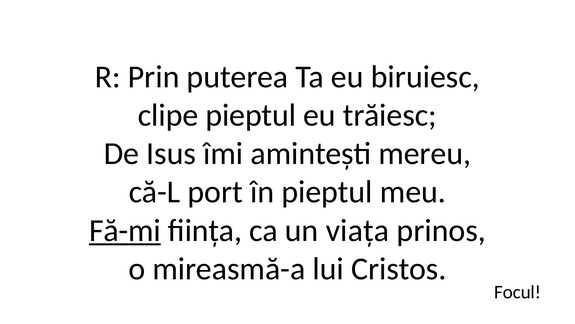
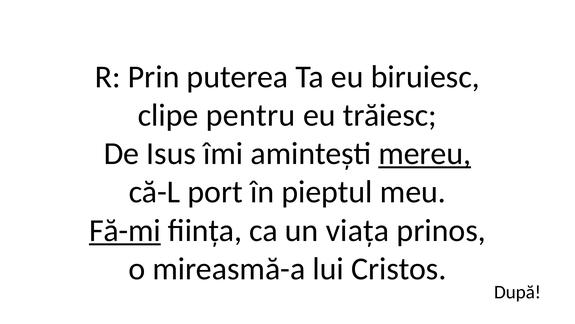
clipe pieptul: pieptul -> pentru
mereu underline: none -> present
Focul: Focul -> După
